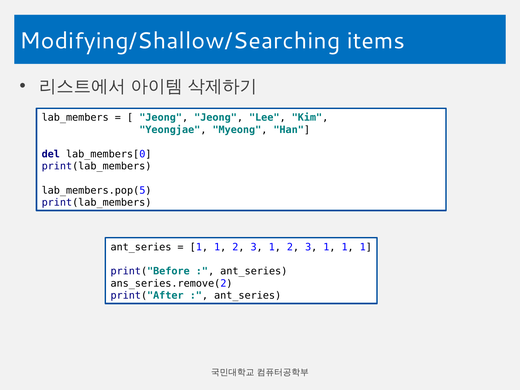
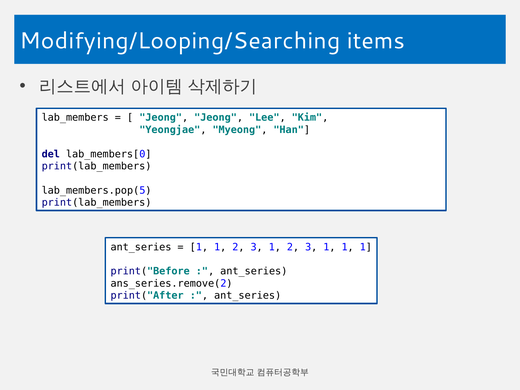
Modifying/Shallow/Searching: Modifying/Shallow/Searching -> Modifying/Looping/Searching
